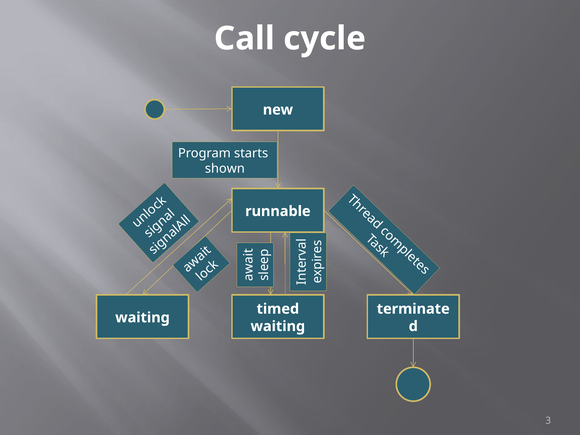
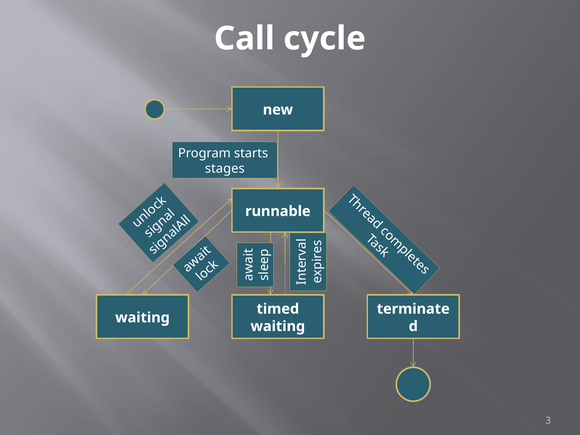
shown: shown -> stages
